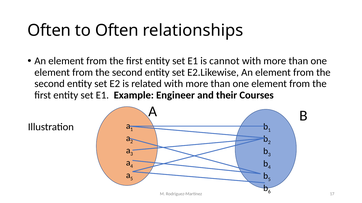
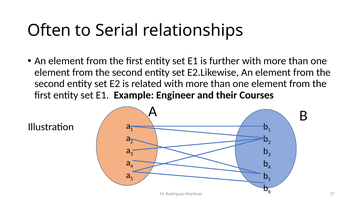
to Often: Often -> Serial
cannot: cannot -> further
